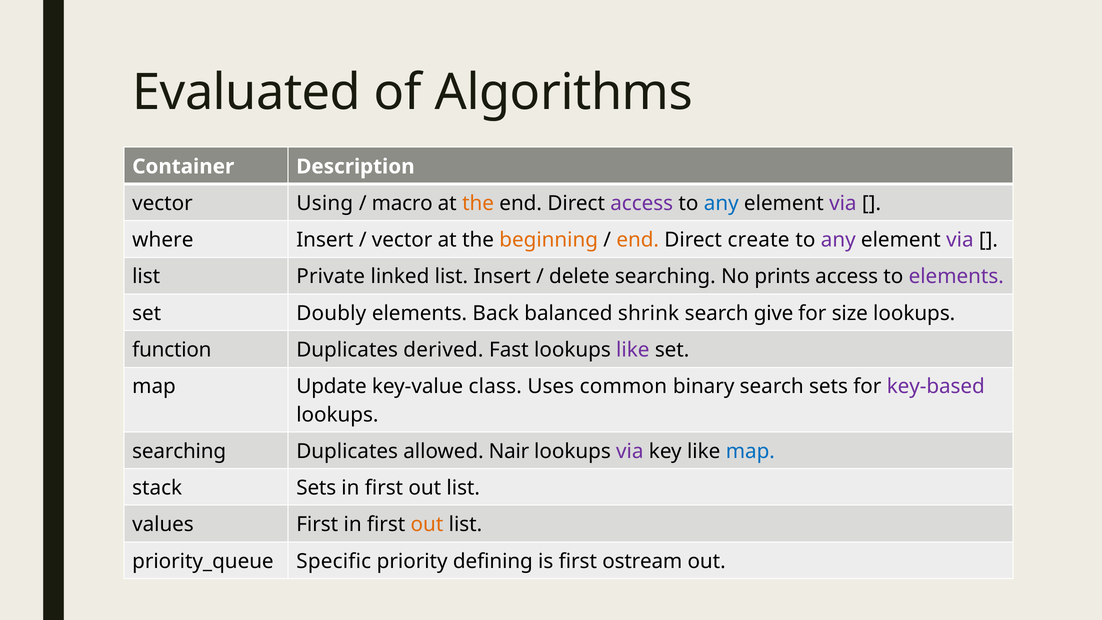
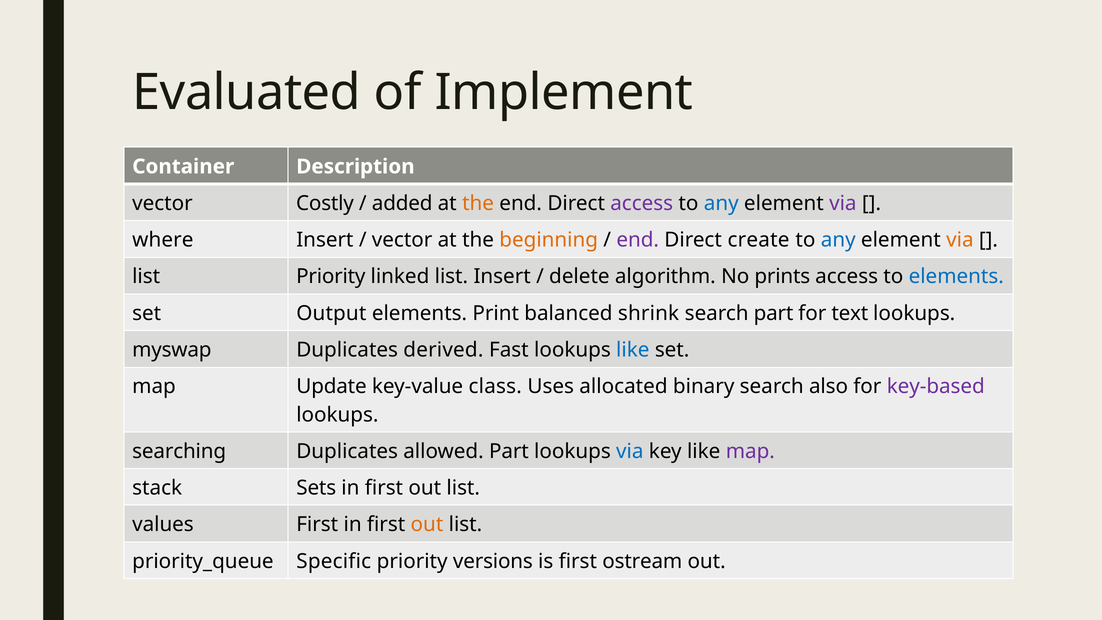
Algorithms: Algorithms -> Implement
Using: Using -> Costly
macro: macro -> added
end at (638, 240) colour: orange -> purple
any at (838, 240) colour: purple -> blue
via at (960, 240) colour: purple -> orange
list Private: Private -> Priority
delete searching: searching -> algorithm
elements at (956, 277) colour: purple -> blue
Doubly: Doubly -> Output
Back: Back -> Print
search give: give -> part
size: size -> text
function: function -> myswap
like at (633, 350) colour: purple -> blue
common: common -> allocated
search sets: sets -> also
allowed Nair: Nair -> Part
via at (630, 451) colour: purple -> blue
map at (750, 451) colour: blue -> purple
defining: defining -> versions
